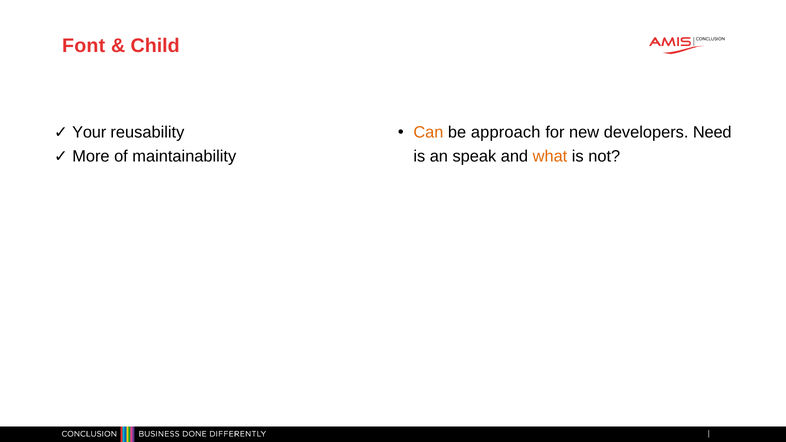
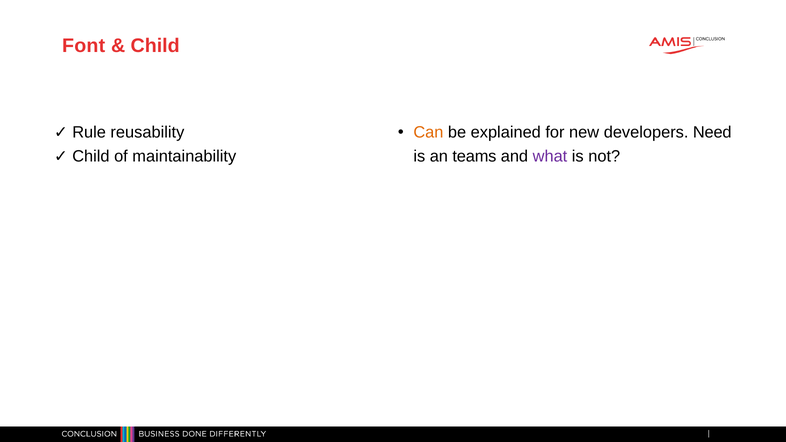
approach: approach -> explained
Your: Your -> Rule
speak: speak -> teams
what colour: orange -> purple
More at (91, 156): More -> Child
